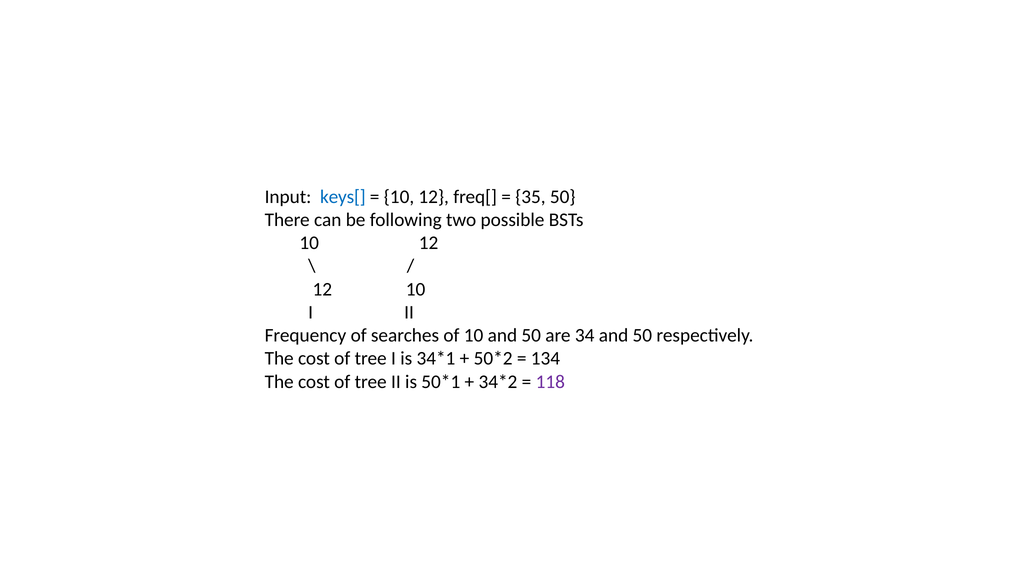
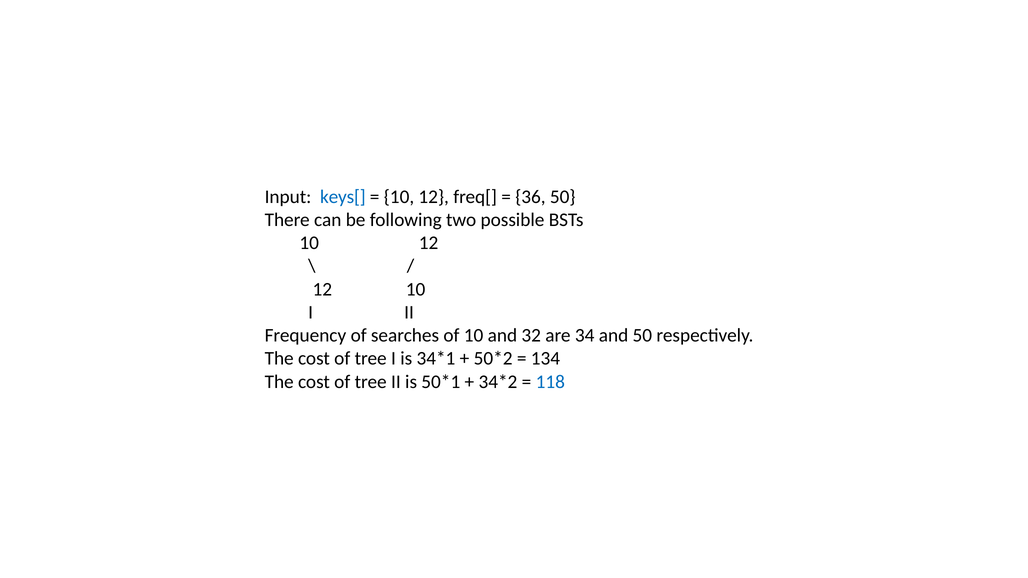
35: 35 -> 36
10 and 50: 50 -> 32
118 colour: purple -> blue
